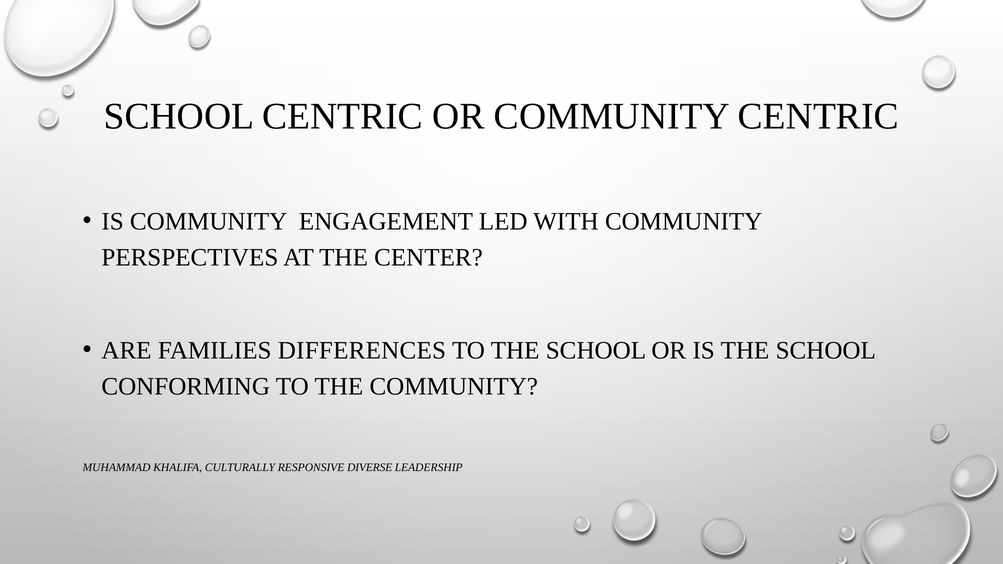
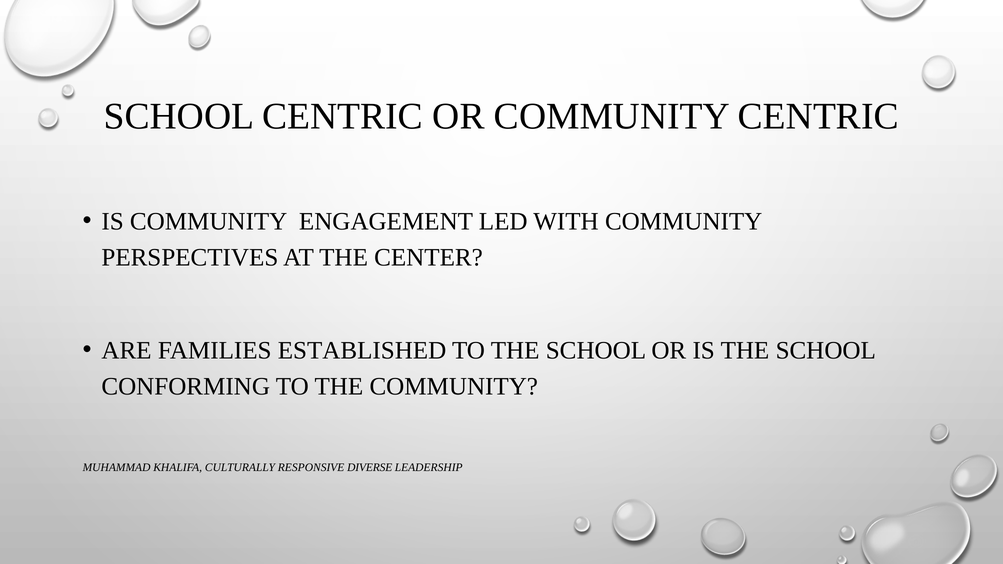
DIFFERENCES: DIFFERENCES -> ESTABLISHED
